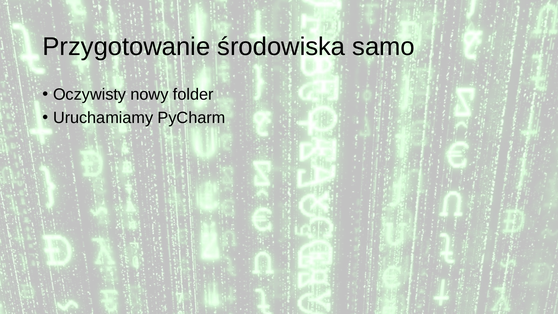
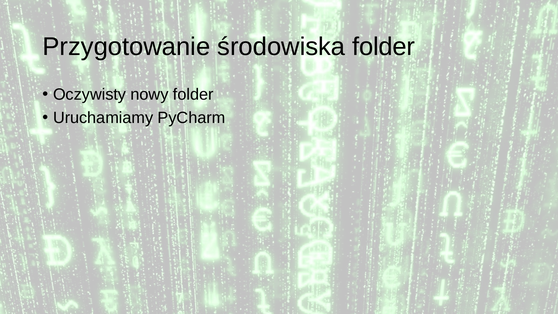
środowiska samo: samo -> folder
